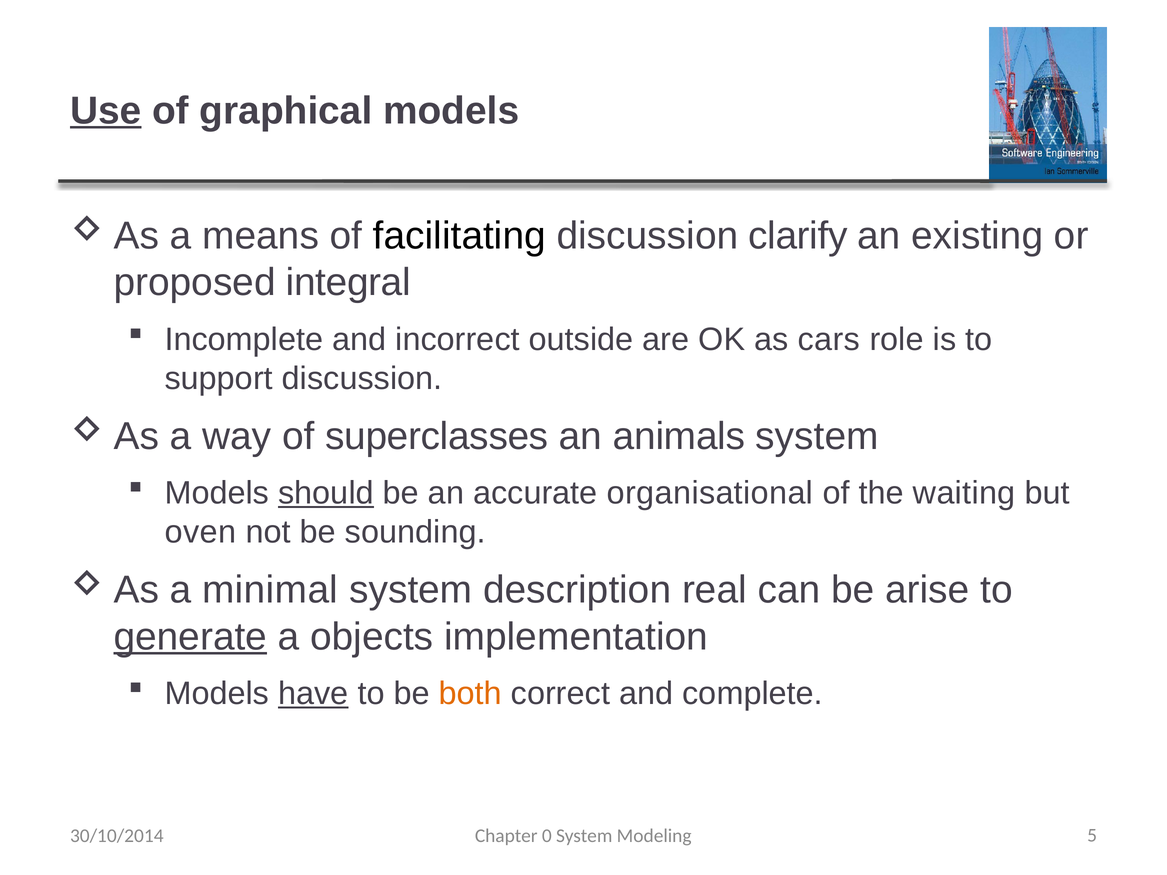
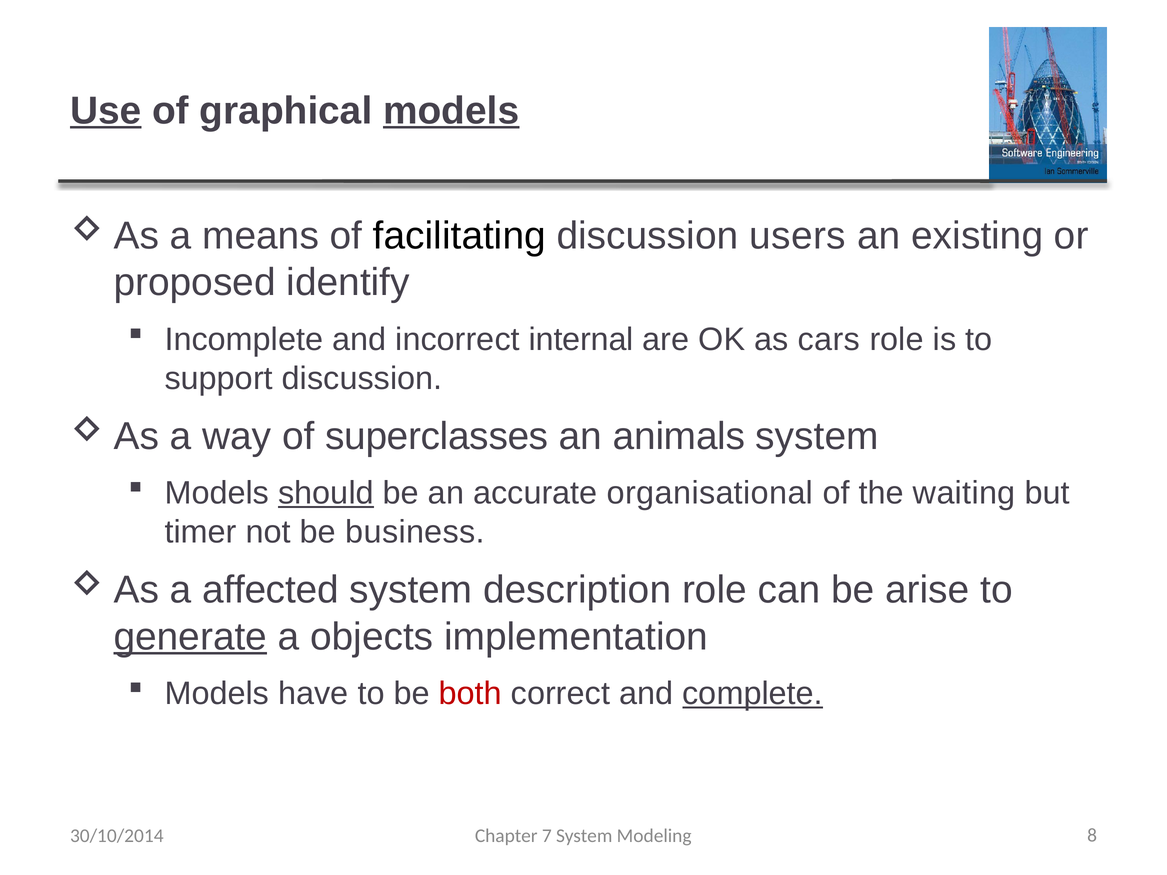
models at (451, 111) underline: none -> present
clarify: clarify -> users
integral: integral -> identify
outside: outside -> internal
oven: oven -> timer
sounding: sounding -> business
minimal: minimal -> affected
description real: real -> role
have underline: present -> none
both colour: orange -> red
complete underline: none -> present
0: 0 -> 7
5: 5 -> 8
